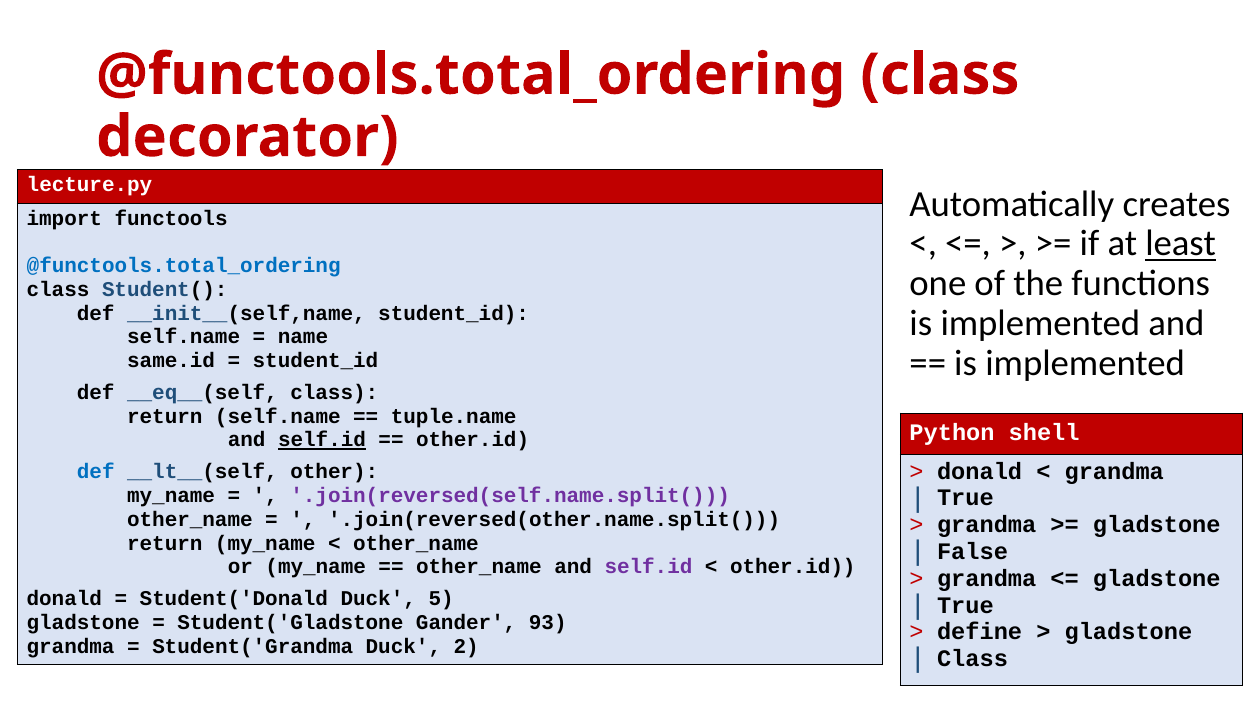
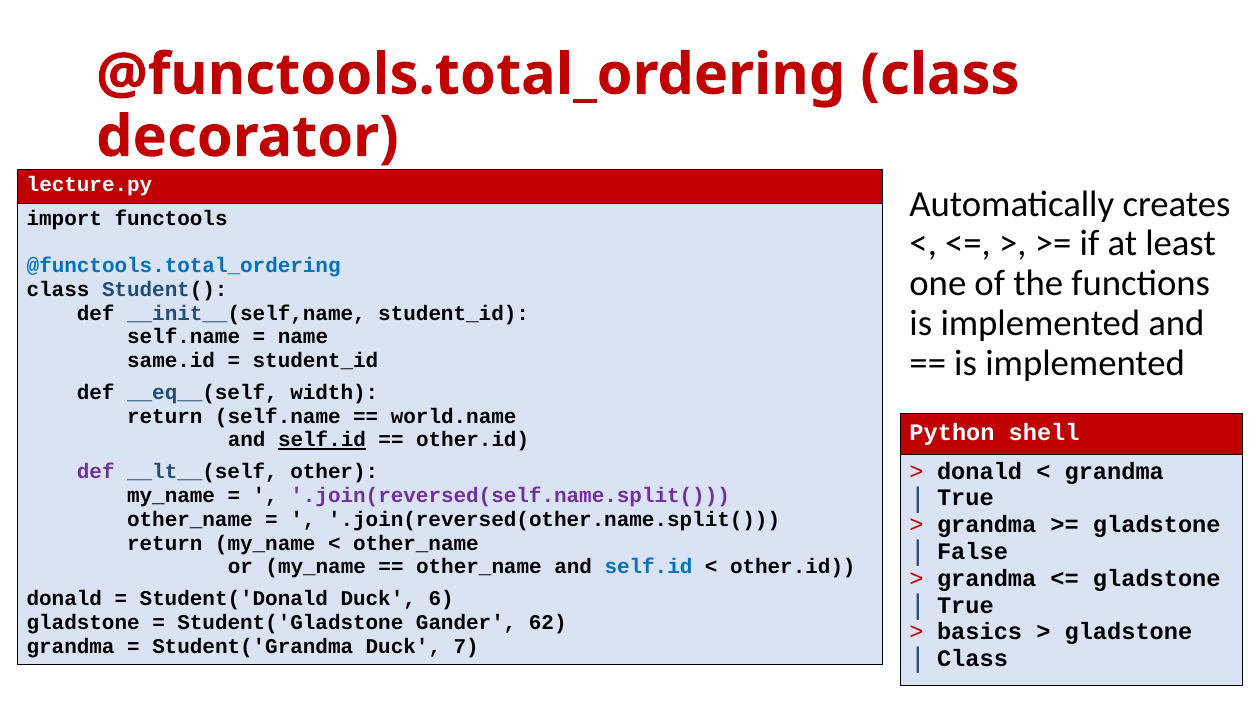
least underline: present -> none
class at (334, 392): class -> width
tuple.name: tuple.name -> world.name
def at (96, 472) colour: blue -> purple
self.id at (648, 567) colour: purple -> blue
5: 5 -> 6
93: 93 -> 62
define: define -> basics
2: 2 -> 7
